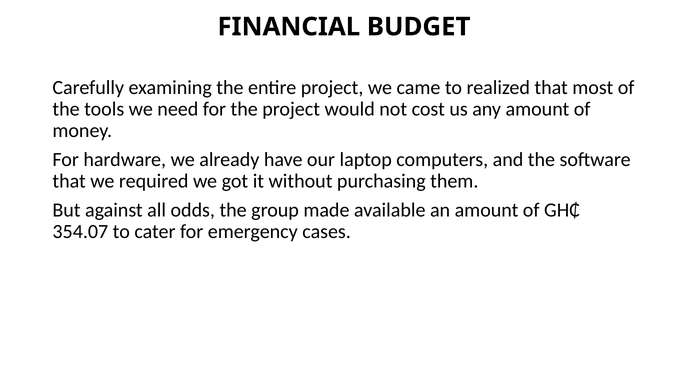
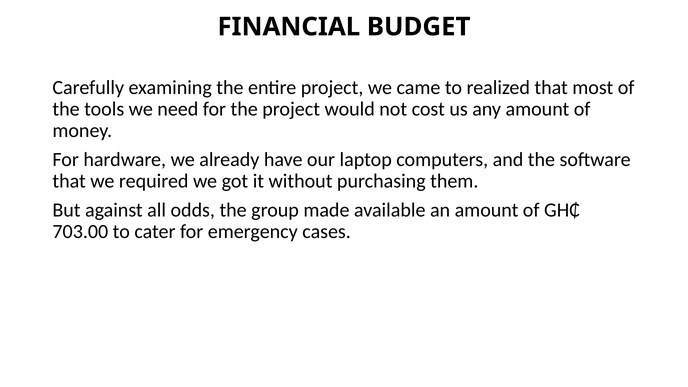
354.07: 354.07 -> 703.00
